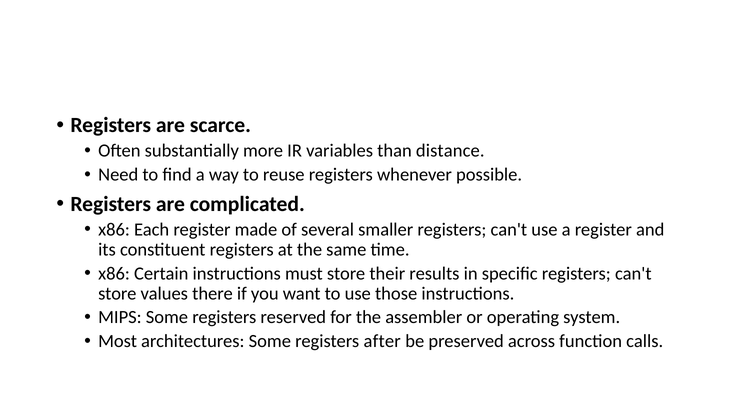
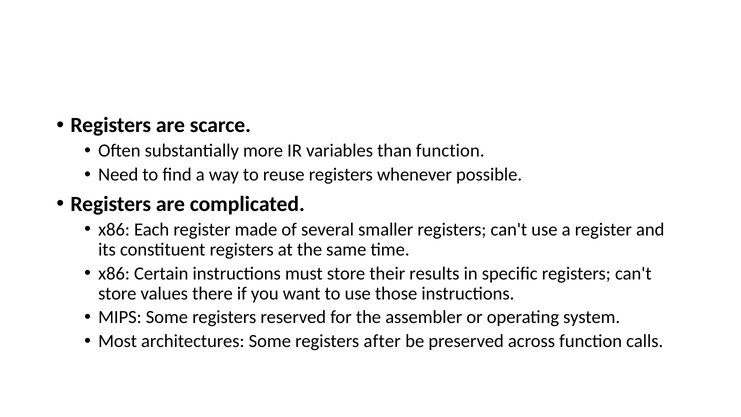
than distance: distance -> function
